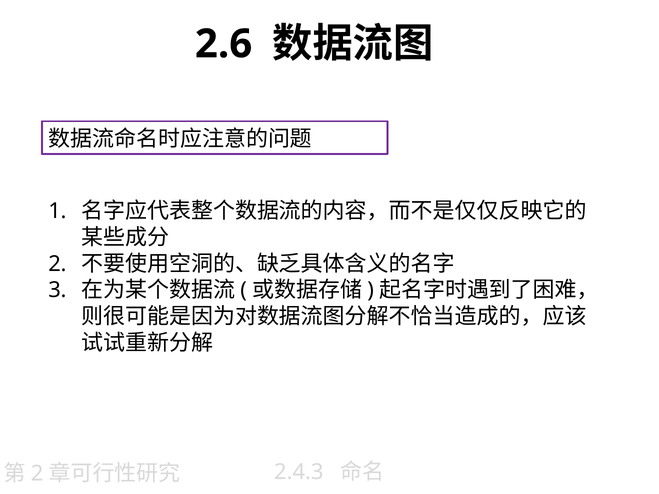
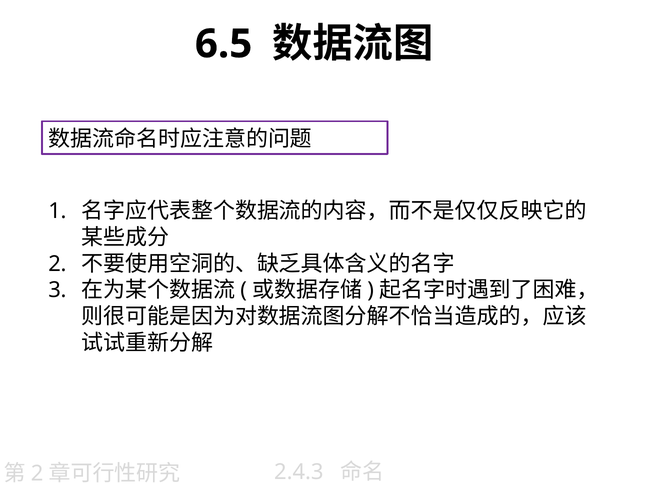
2.6: 2.6 -> 6.5
